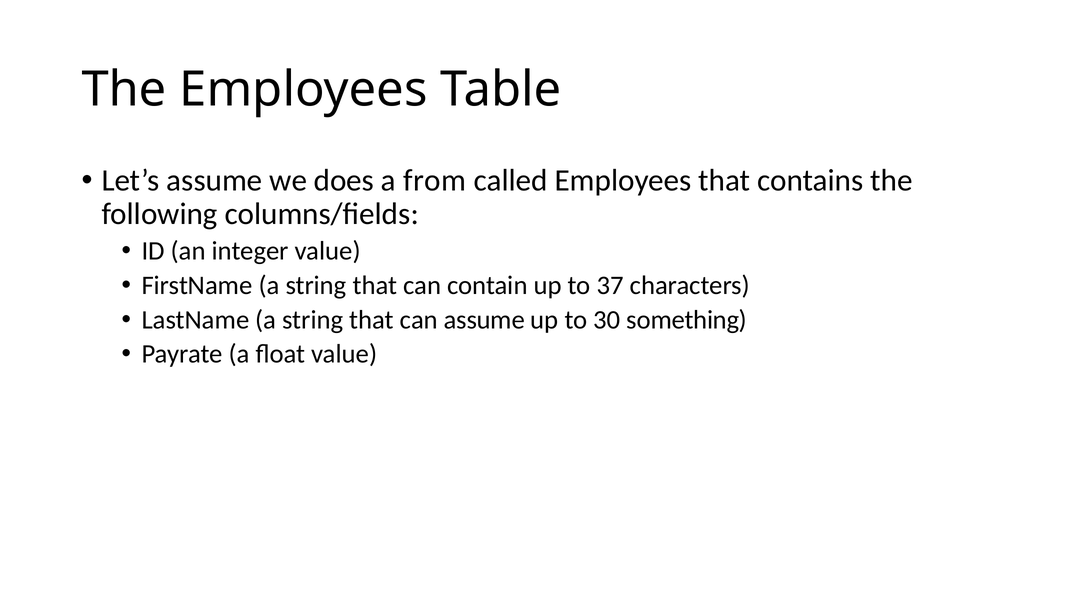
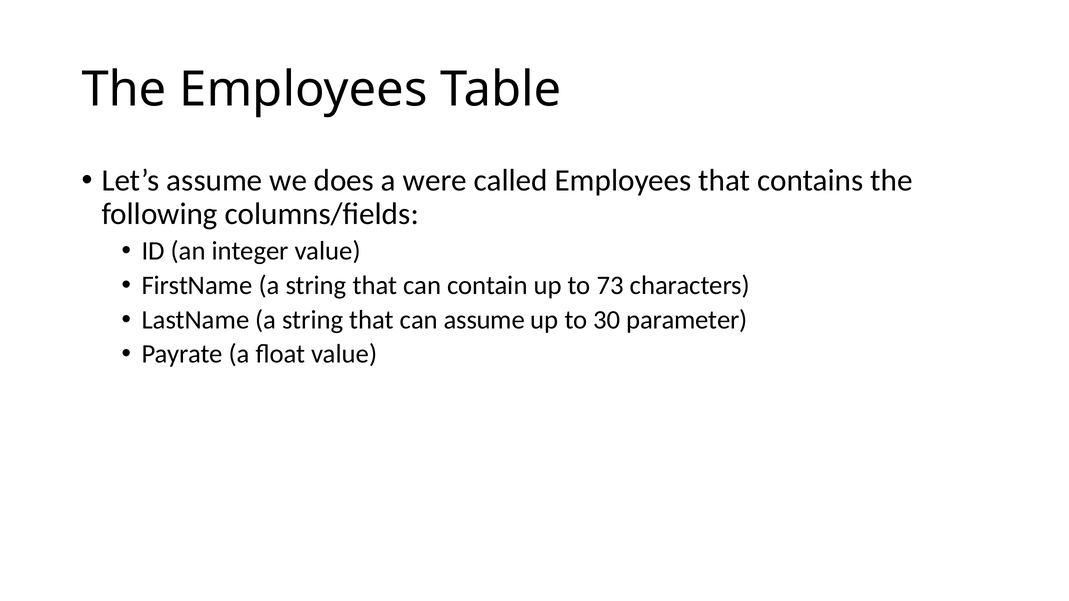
from: from -> were
37: 37 -> 73
something: something -> parameter
